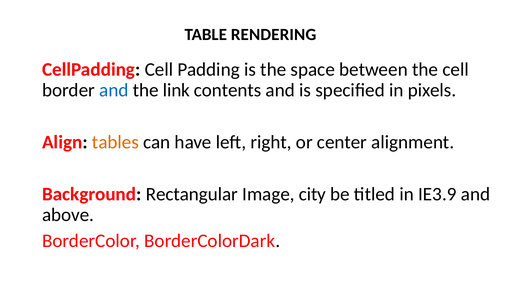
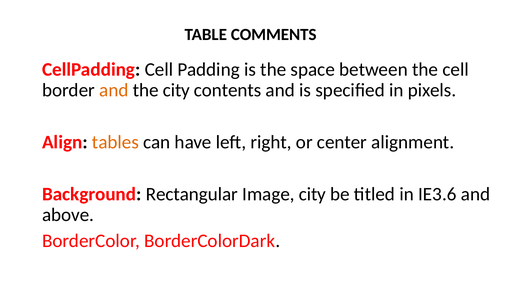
RENDERING: RENDERING -> COMMENTS
and at (114, 90) colour: blue -> orange
the link: link -> city
IE3.9: IE3.9 -> IE3.6
